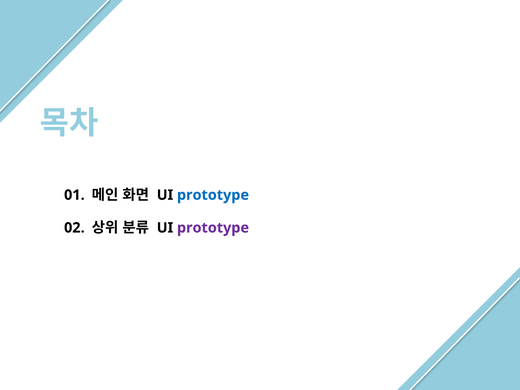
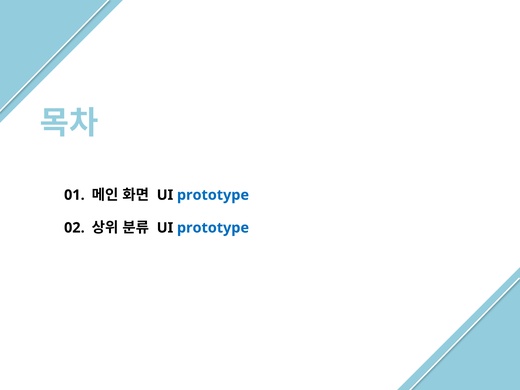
prototype at (213, 228) colour: purple -> blue
